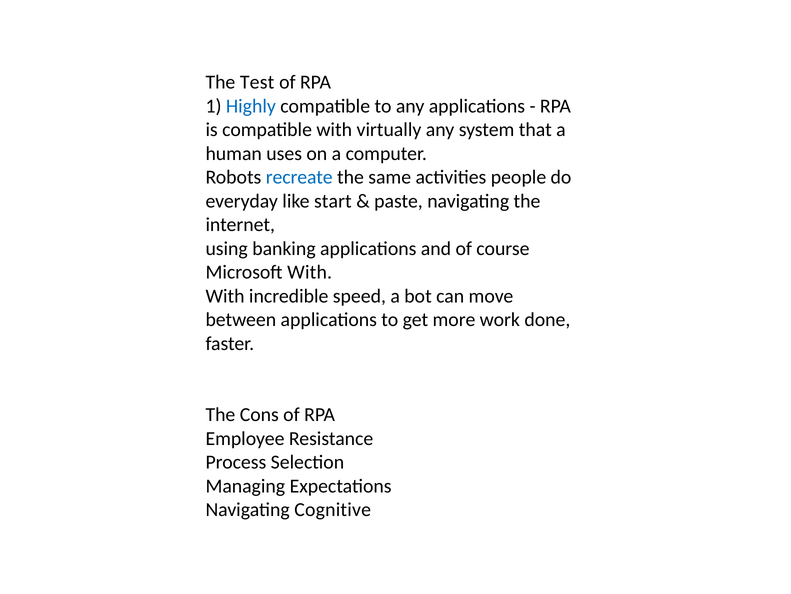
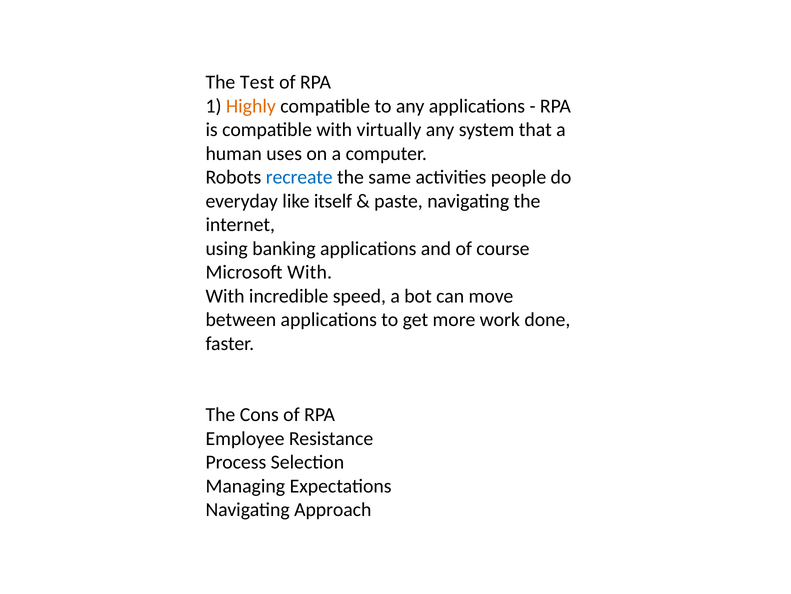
Highly colour: blue -> orange
start: start -> itself
Cognitive: Cognitive -> Approach
